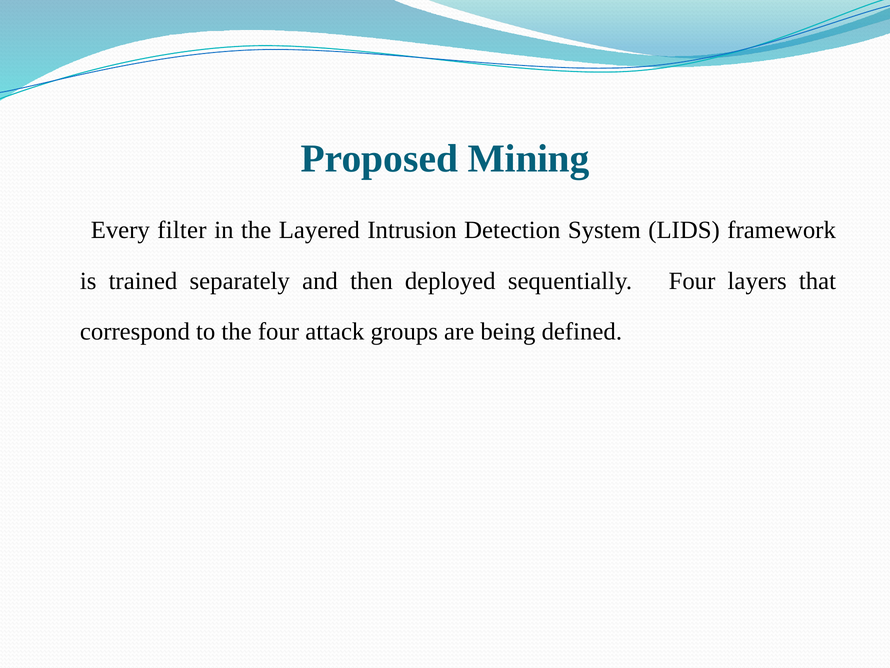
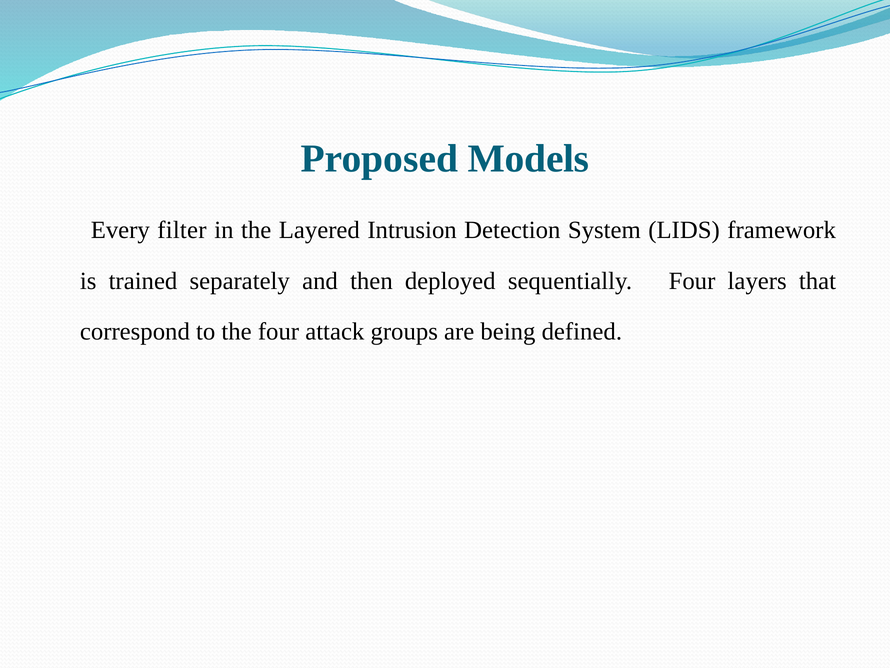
Mining: Mining -> Models
